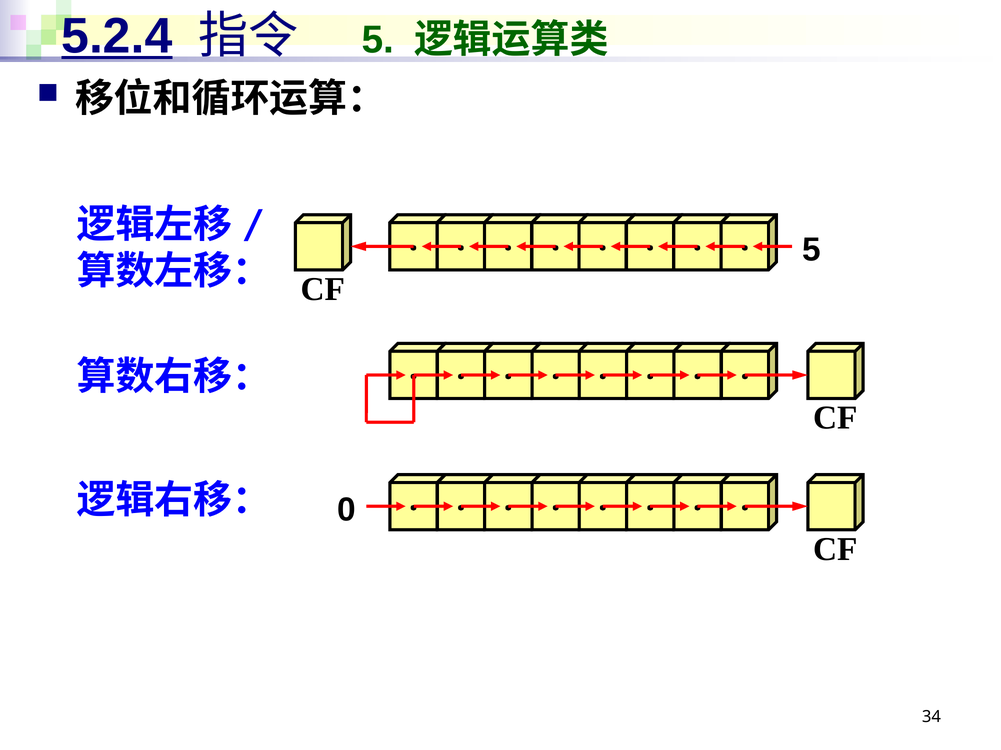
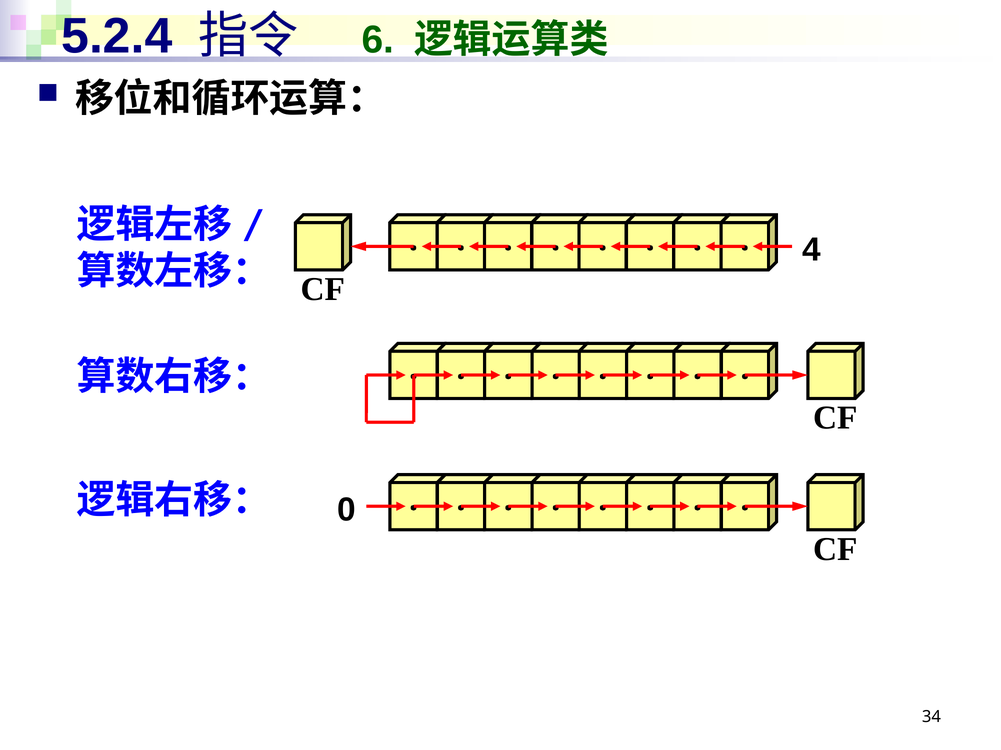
5.2.4 underline: present -> none
5 at (378, 40): 5 -> 6
5 at (812, 250): 5 -> 4
